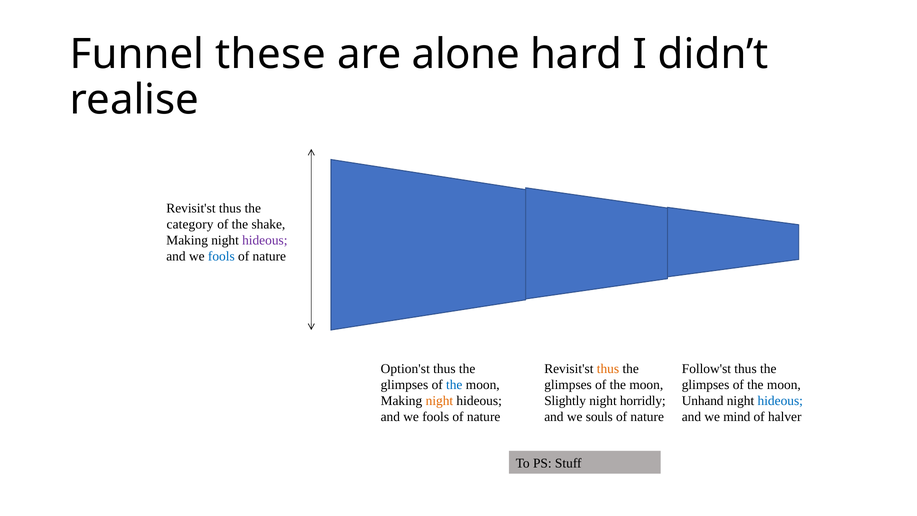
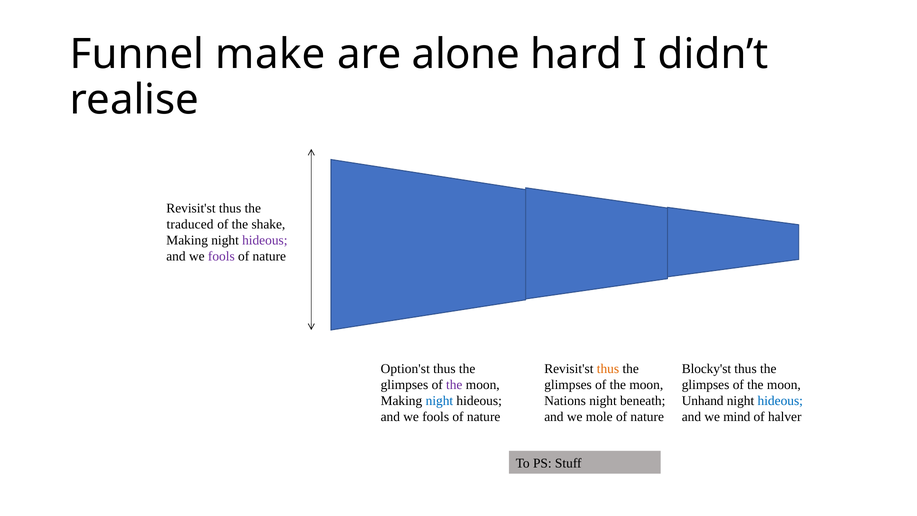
these: these -> make
category: category -> traduced
fools at (221, 256) colour: blue -> purple
Follow'st: Follow'st -> Blocky'st
the at (454, 385) colour: blue -> purple
night at (439, 401) colour: orange -> blue
Slightly: Slightly -> Nations
horridly: horridly -> beneath
souls: souls -> mole
